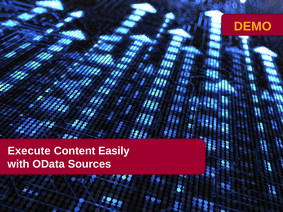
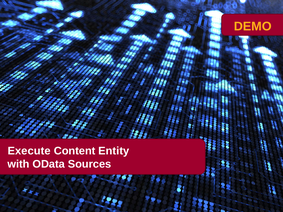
Easily: Easily -> Entity
